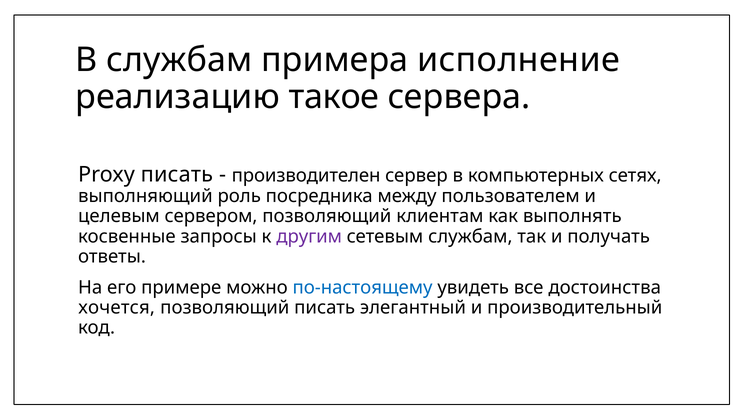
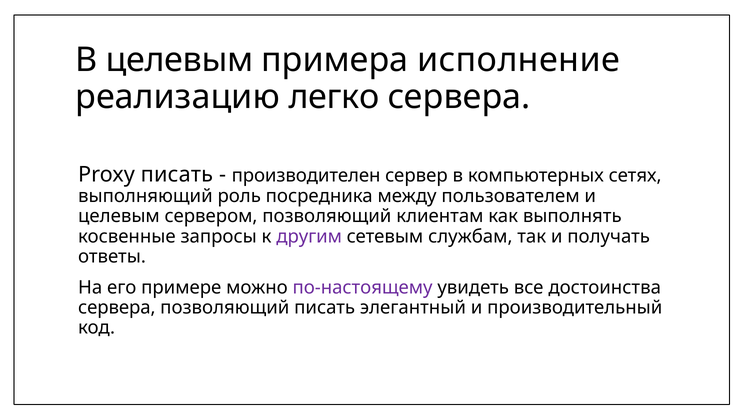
В службам: службам -> целевым
такое: такое -> легко
по-настоящему colour: blue -> purple
хочется at (117, 307): хочется -> сервера
